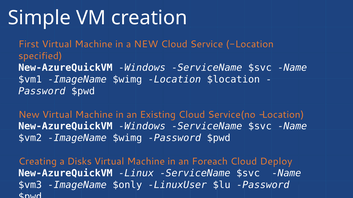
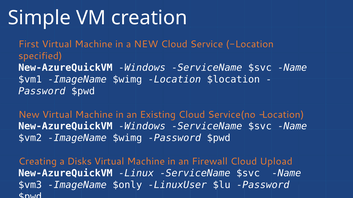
Foreach: Foreach -> Firewall
Deploy: Deploy -> Upload
